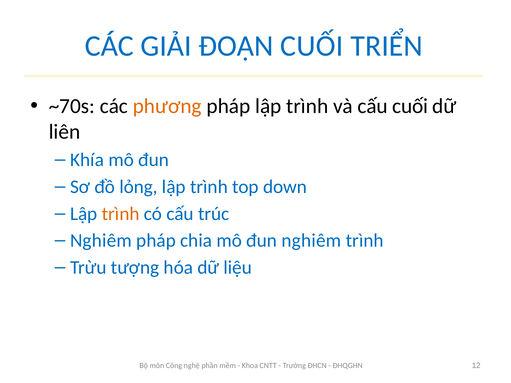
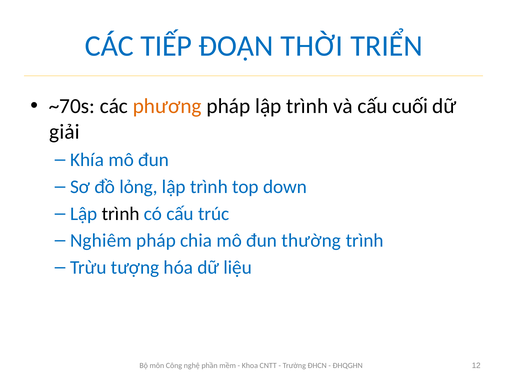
GIẢI: GIẢI -> TIẾP
ĐOẠN CUỐI: CUỐI -> THỜI
liên: liên -> giải
trình at (121, 214) colour: orange -> black
đun nghiêm: nghiêm -> thường
